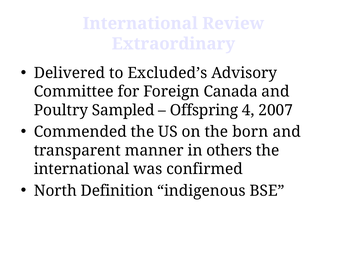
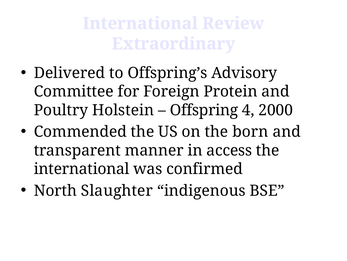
Excluded’s: Excluded’s -> Offspring’s
Canada: Canada -> Protein
Sampled: Sampled -> Holstein
2007: 2007 -> 2000
others: others -> access
Definition: Definition -> Slaughter
